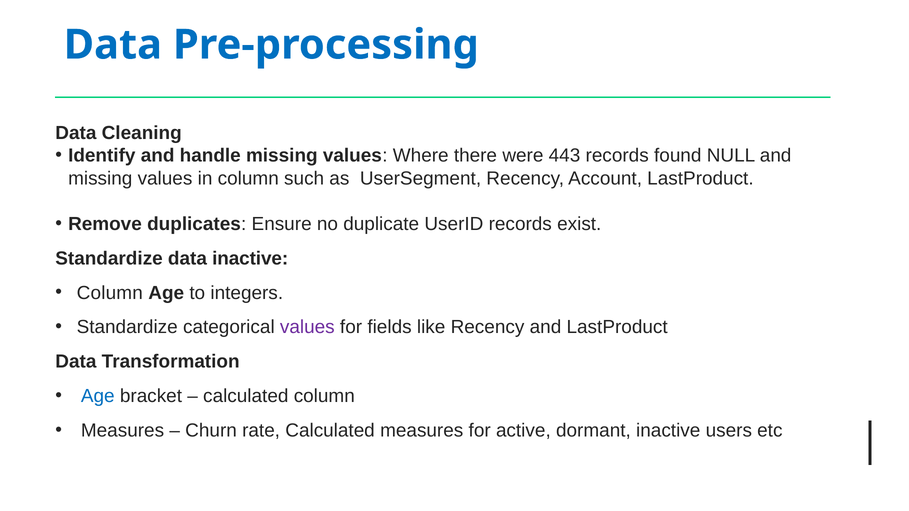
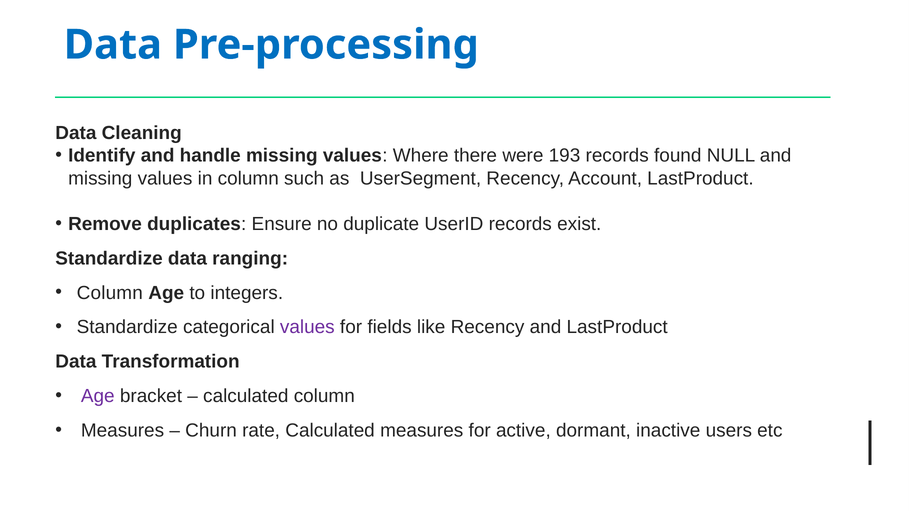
443: 443 -> 193
data inactive: inactive -> ranging
Age at (98, 396) colour: blue -> purple
